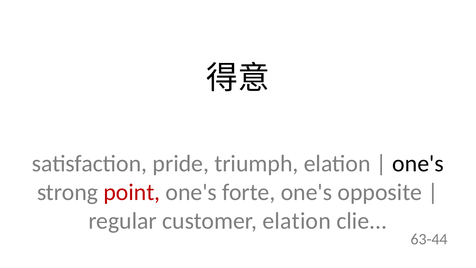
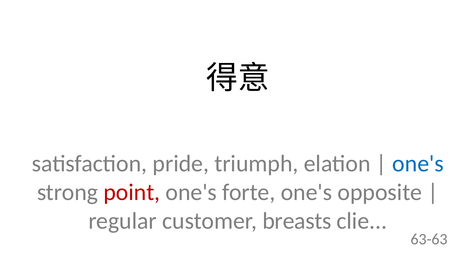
one's at (418, 163) colour: black -> blue
customer elation: elation -> breasts
63-44: 63-44 -> 63-63
